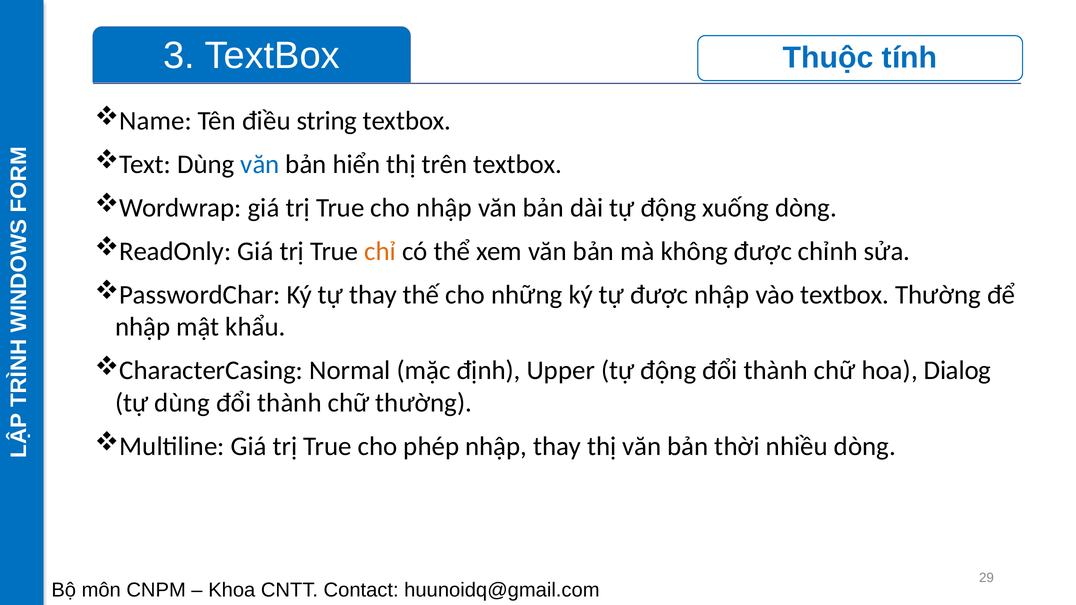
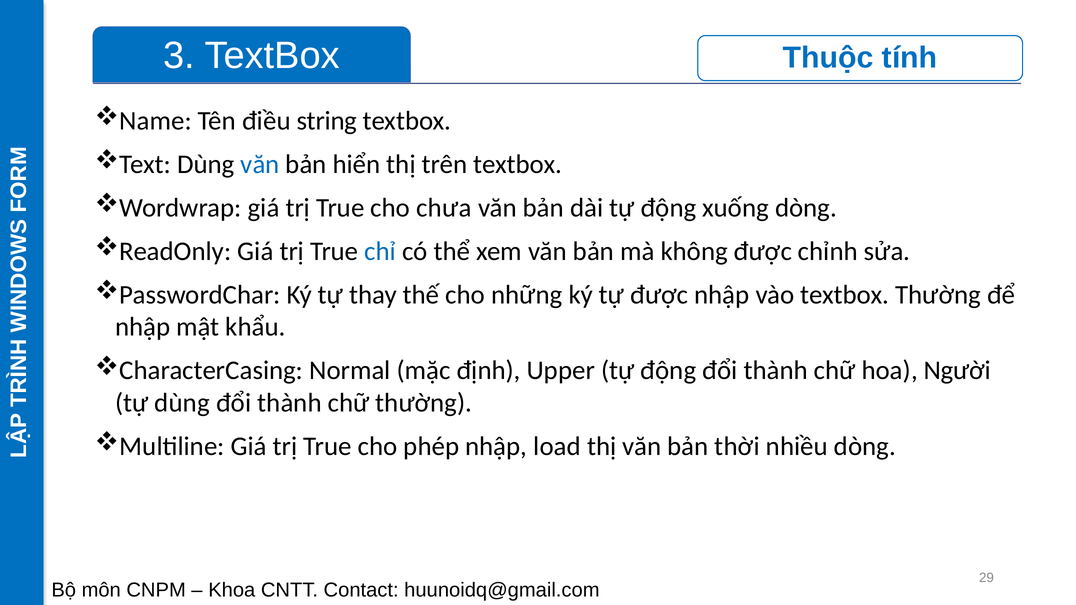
cho nhập: nhập -> chưa
chỉ colour: orange -> blue
Dialog: Dialog -> Người
nhập thay: thay -> load
